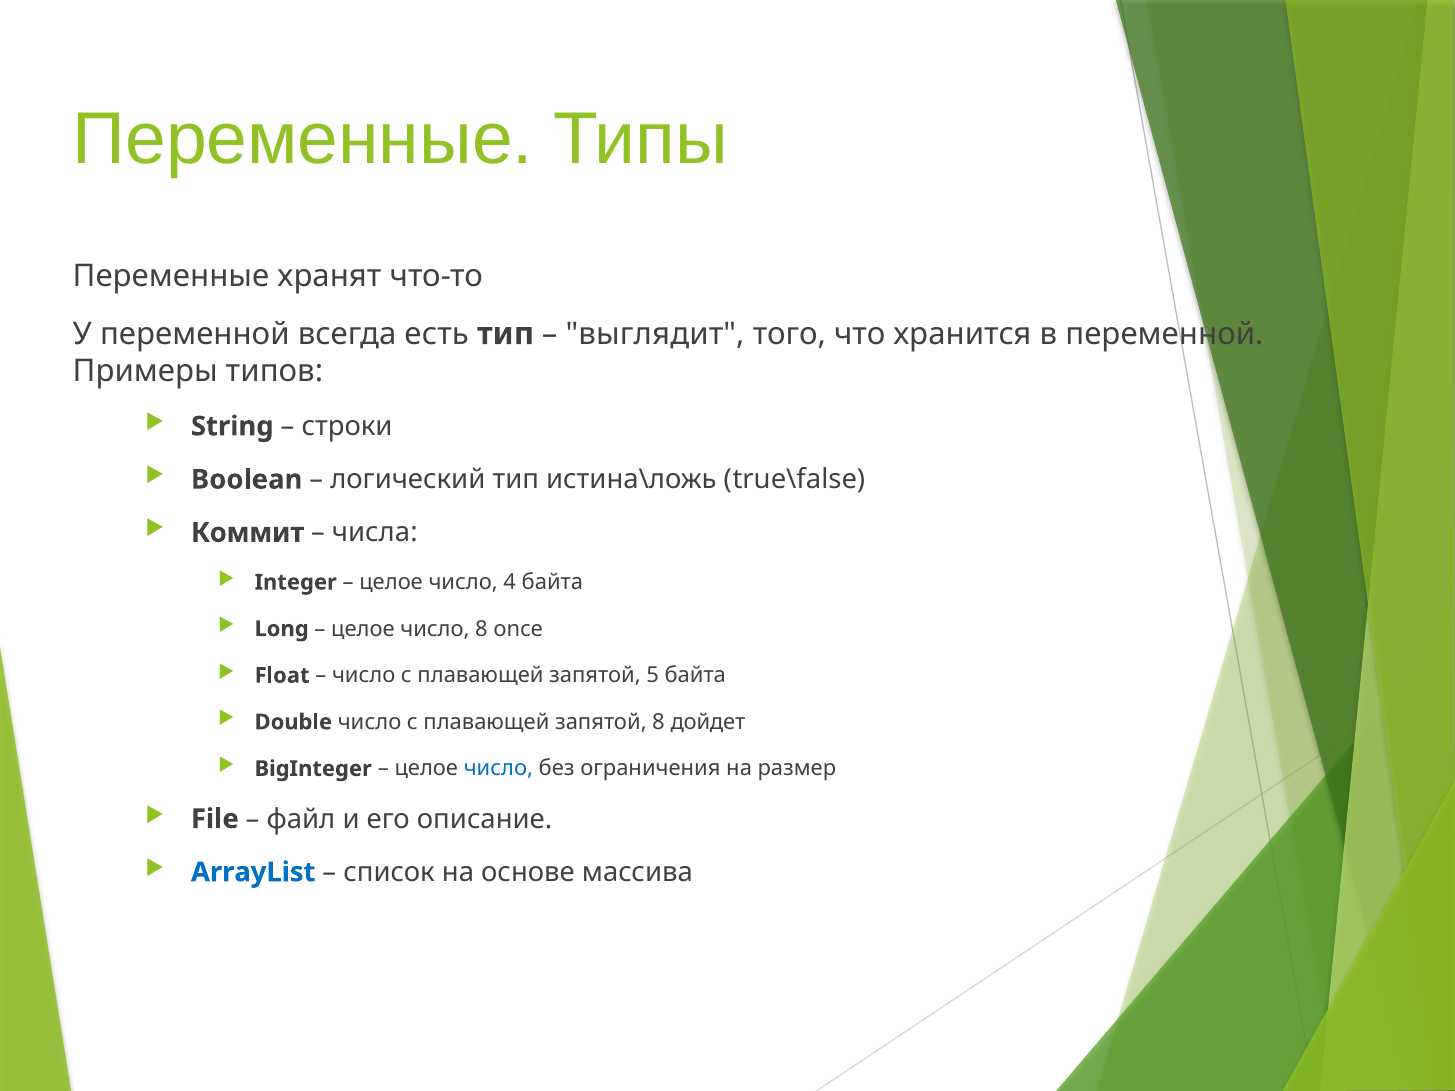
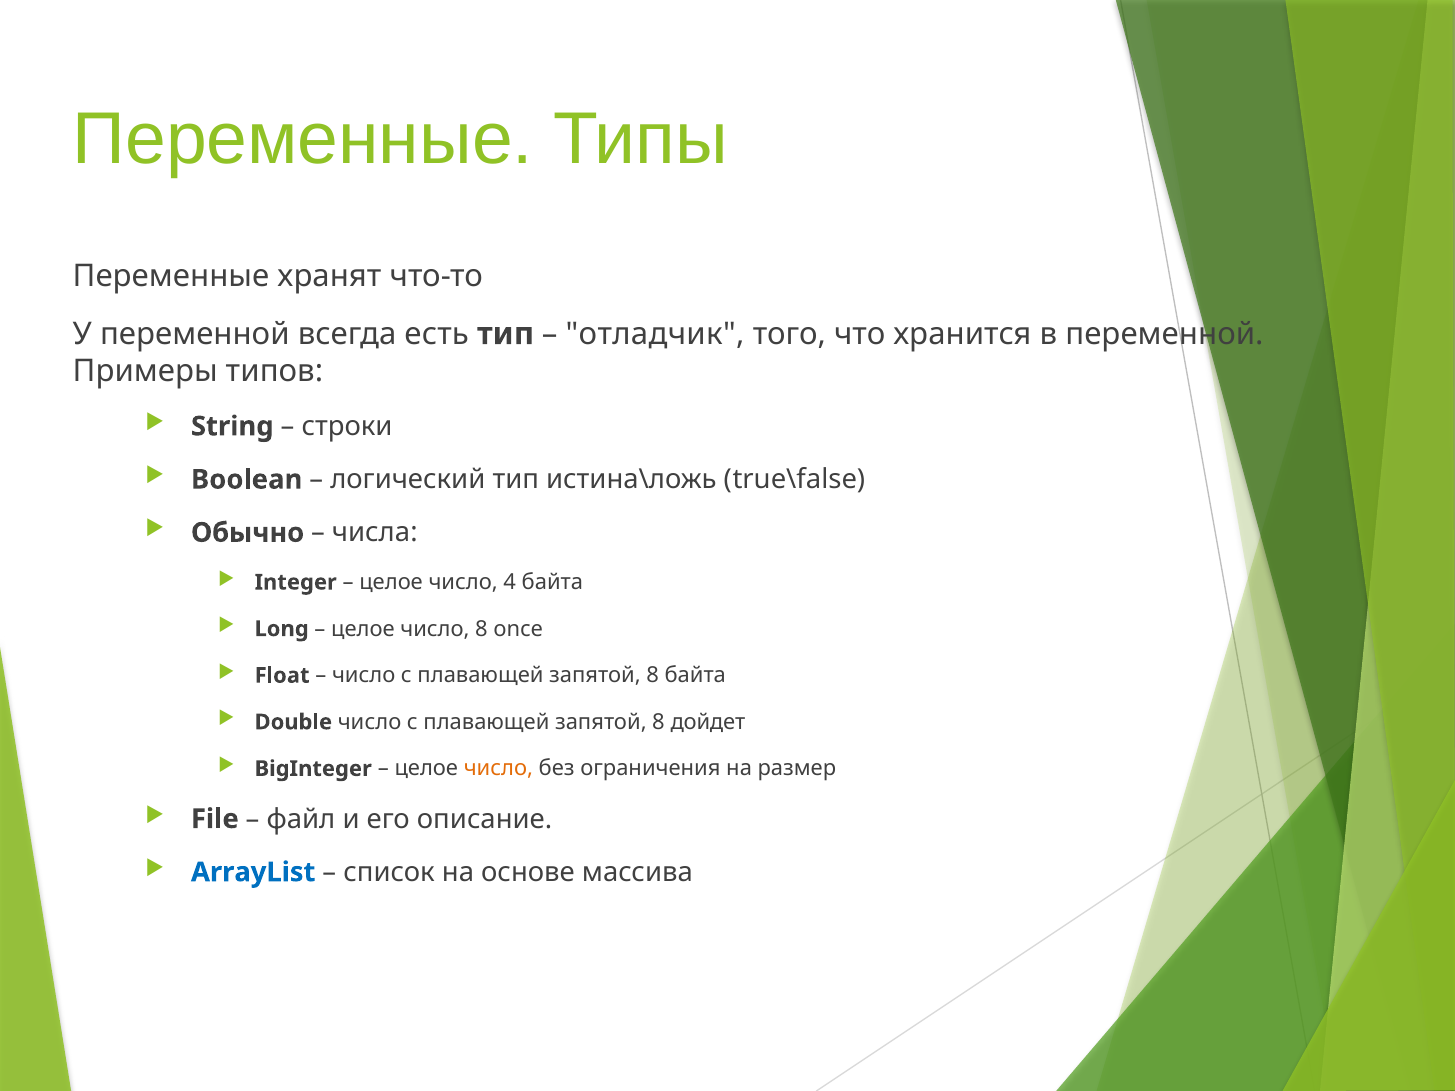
выглядит: выглядит -> отладчик
Коммит: Коммит -> Обычно
5 at (653, 676): 5 -> 8
число at (498, 769) colour: blue -> orange
